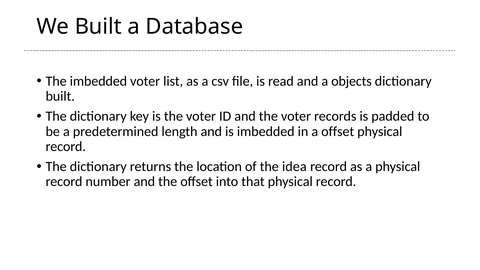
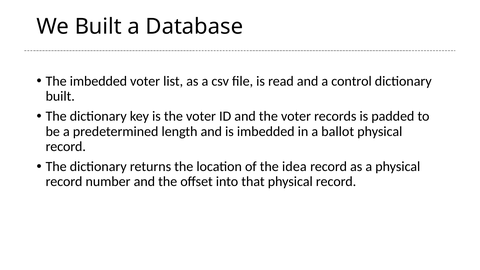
objects: objects -> control
a offset: offset -> ballot
